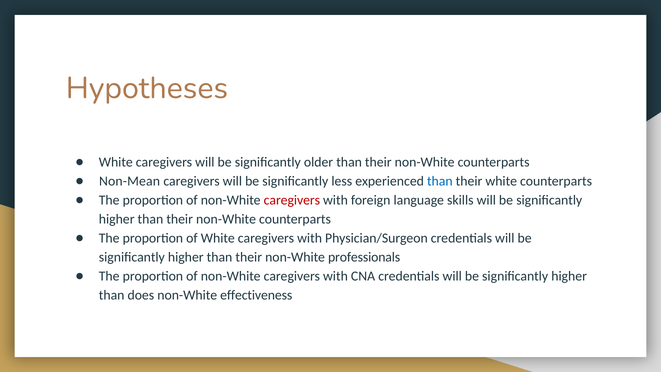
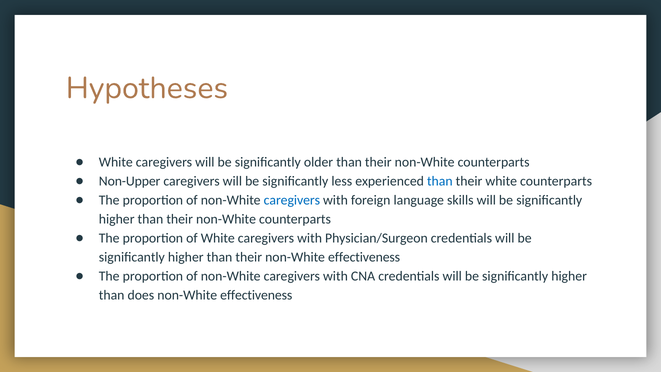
Non-Mean: Non-Mean -> Non-Upper
caregivers at (292, 200) colour: red -> blue
their non-White professionals: professionals -> effectiveness
